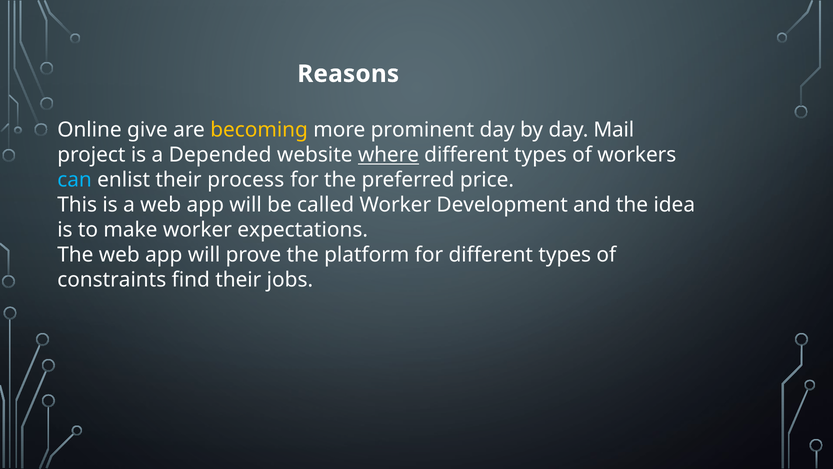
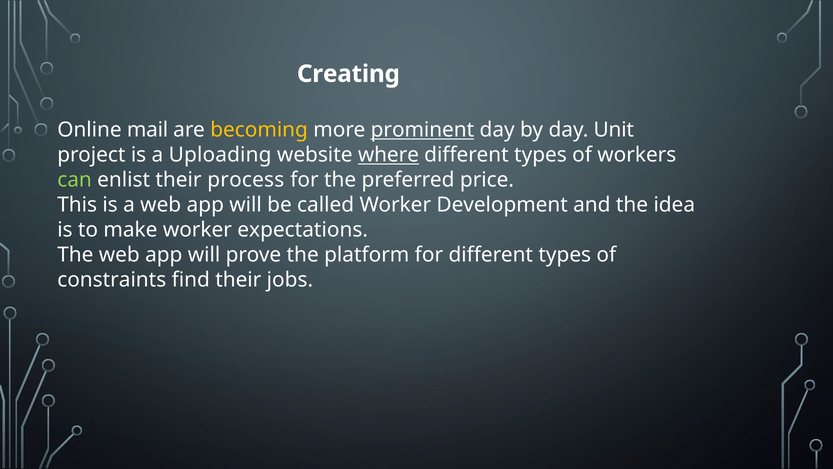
Reasons: Reasons -> Creating
give: give -> mail
prominent underline: none -> present
Mail: Mail -> Unit
Depended: Depended -> Uploading
can colour: light blue -> light green
